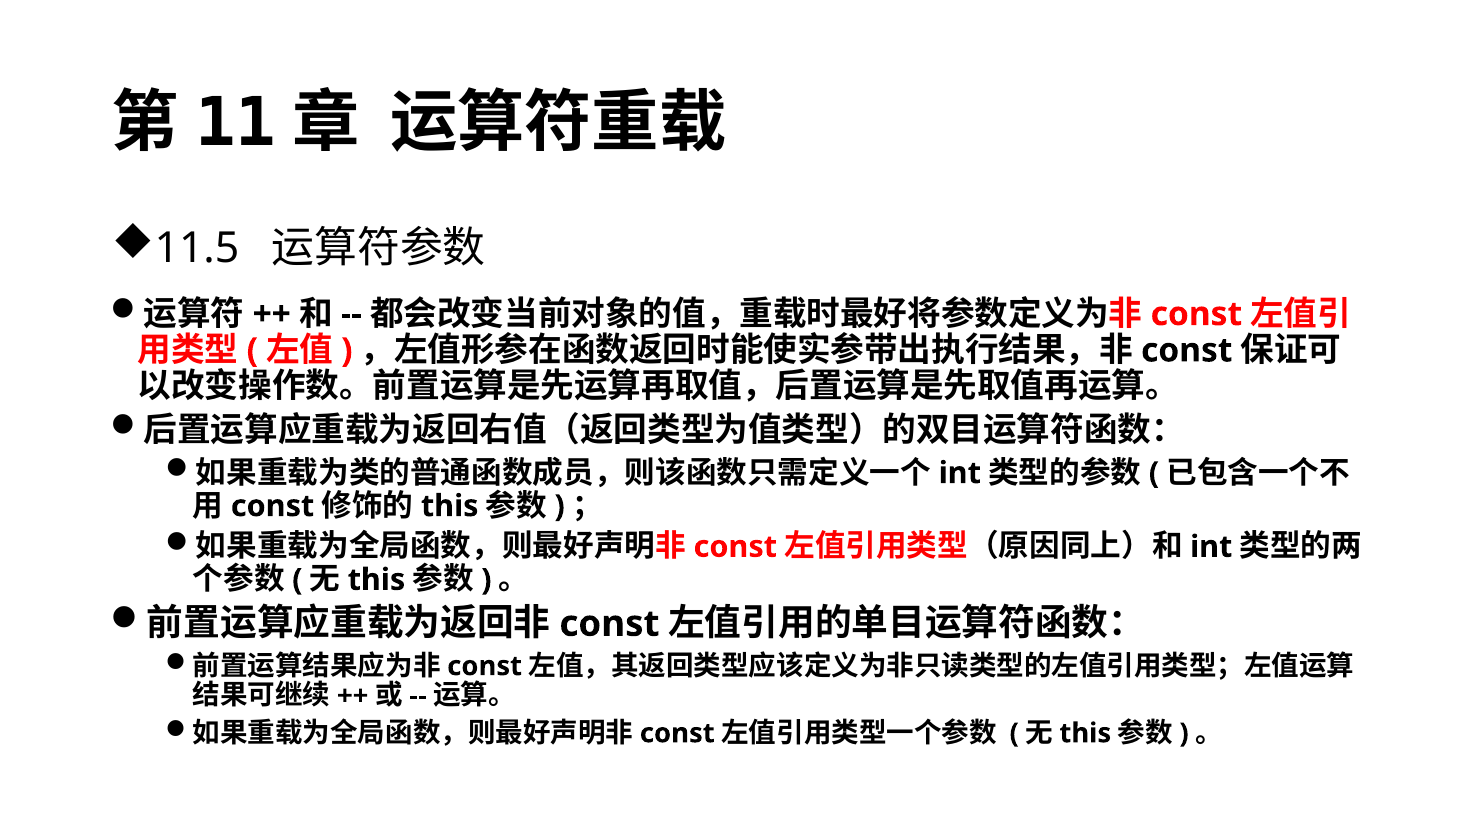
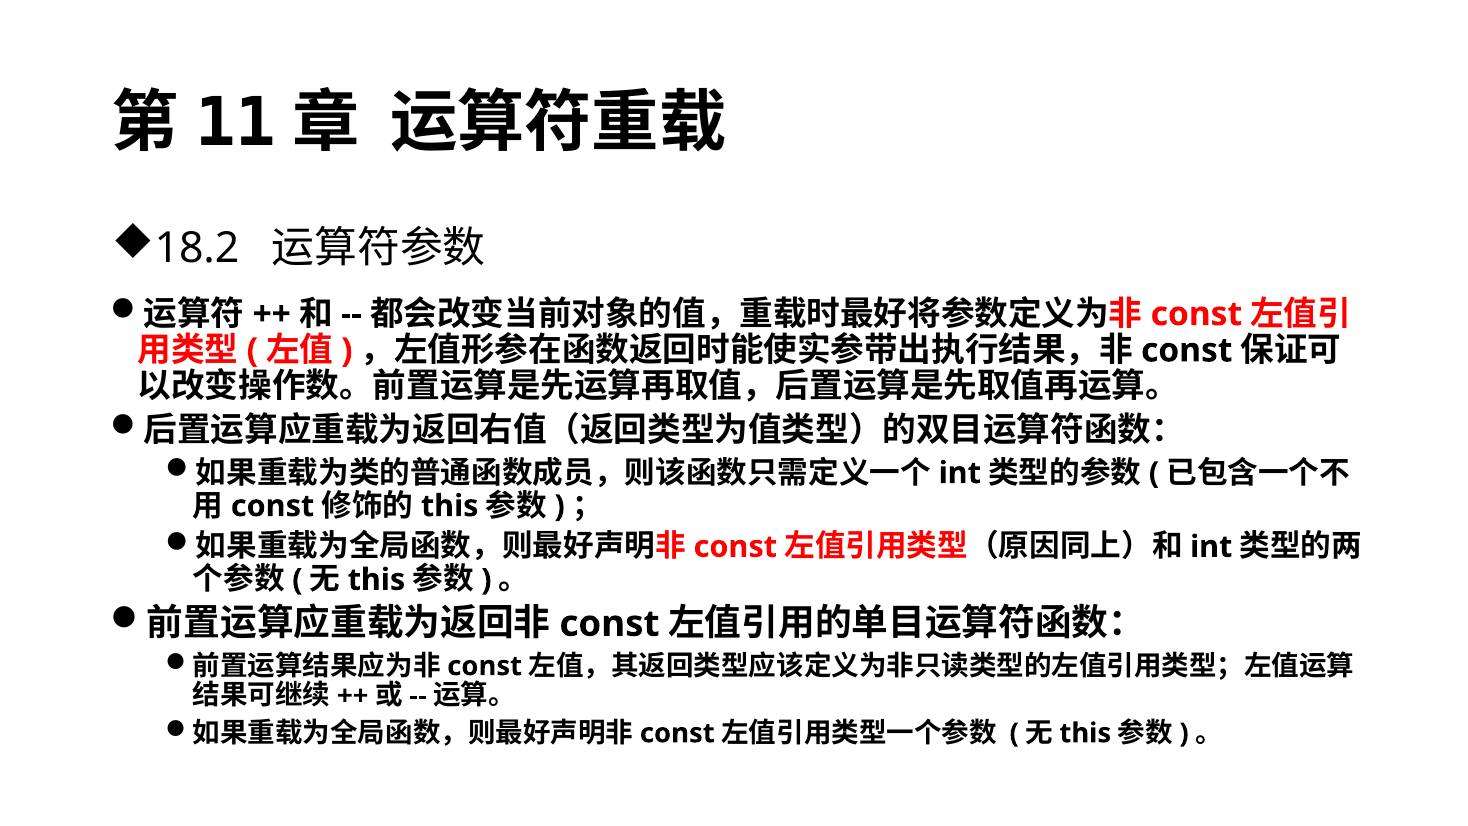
11.5: 11.5 -> 18.2
